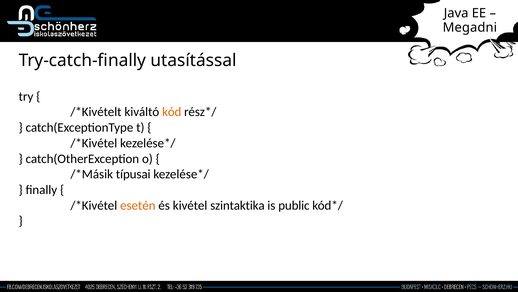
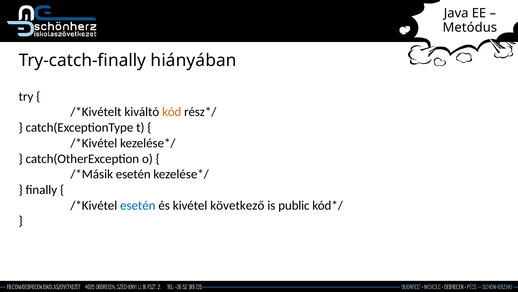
Megadni: Megadni -> Metódus
utasítással: utasítással -> hiányában
típusai at (133, 174): típusai -> esetén
esetén at (138, 205) colour: orange -> blue
szintaktika: szintaktika -> következő
